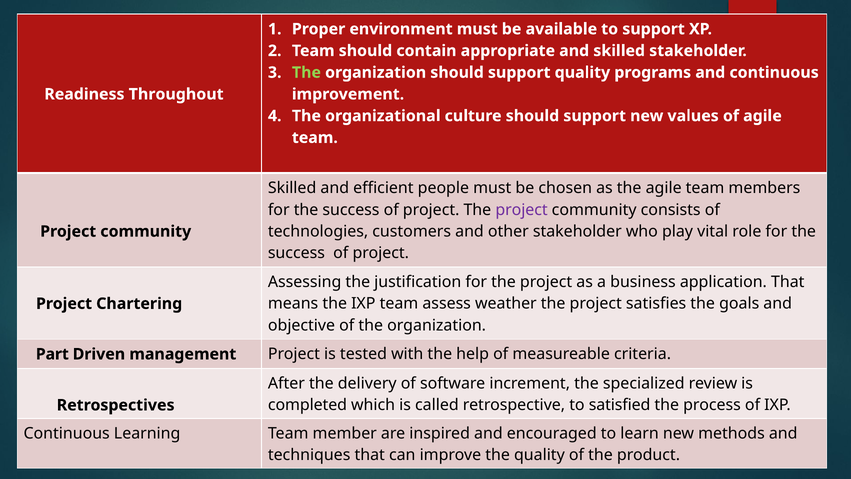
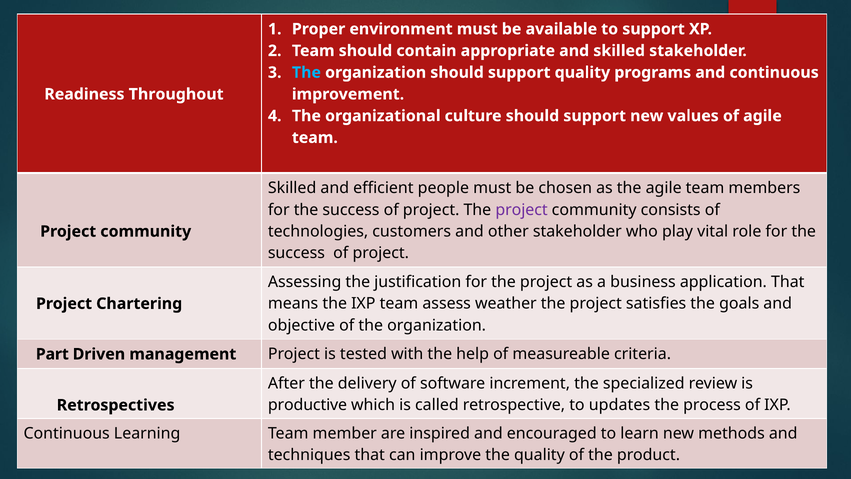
The at (306, 72) colour: light green -> light blue
completed: completed -> productive
satisfied: satisfied -> updates
